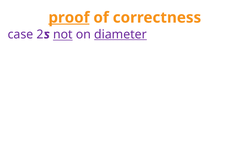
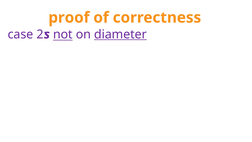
proof underline: present -> none
